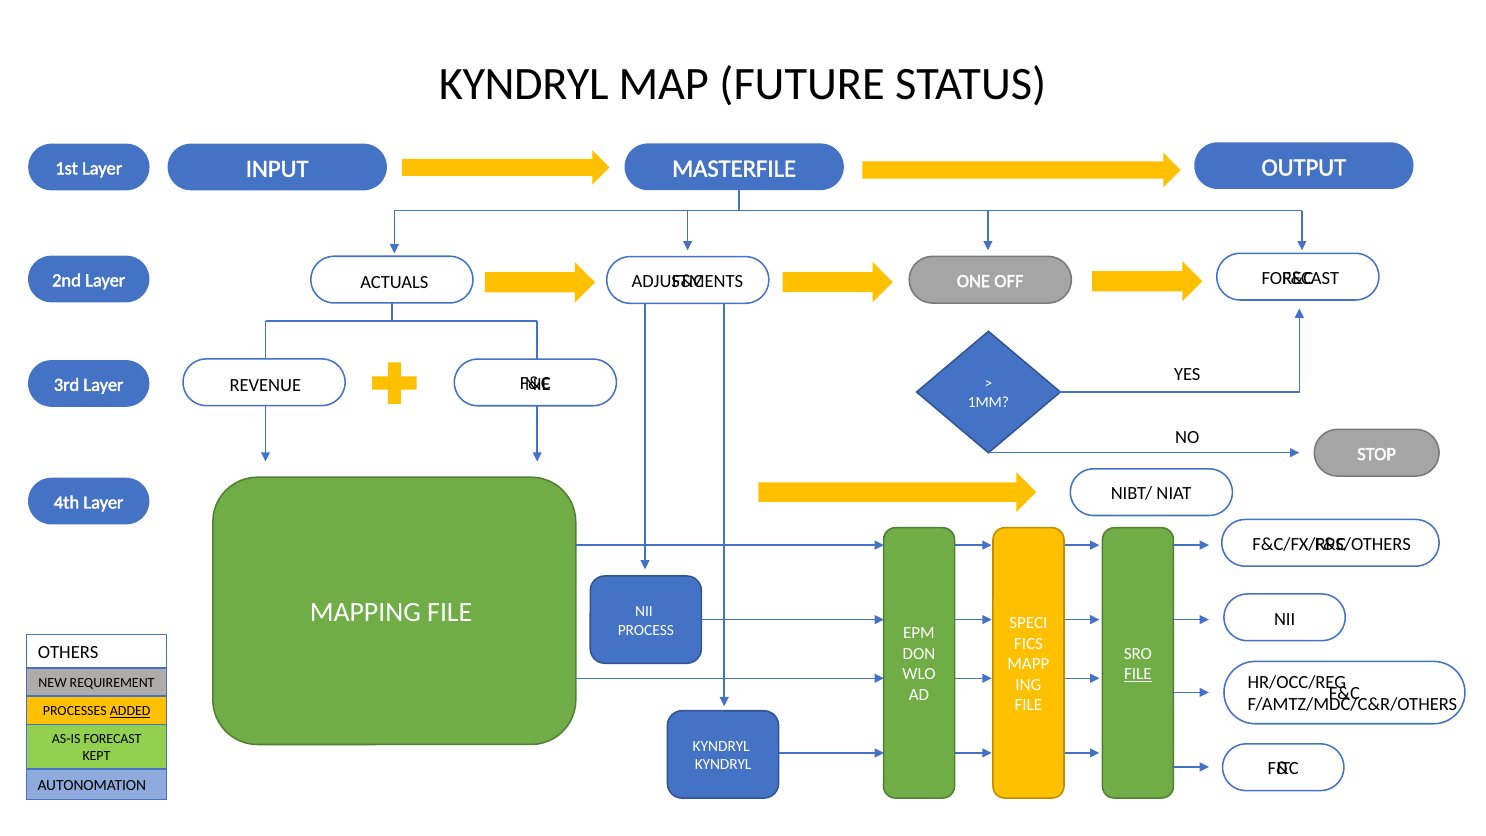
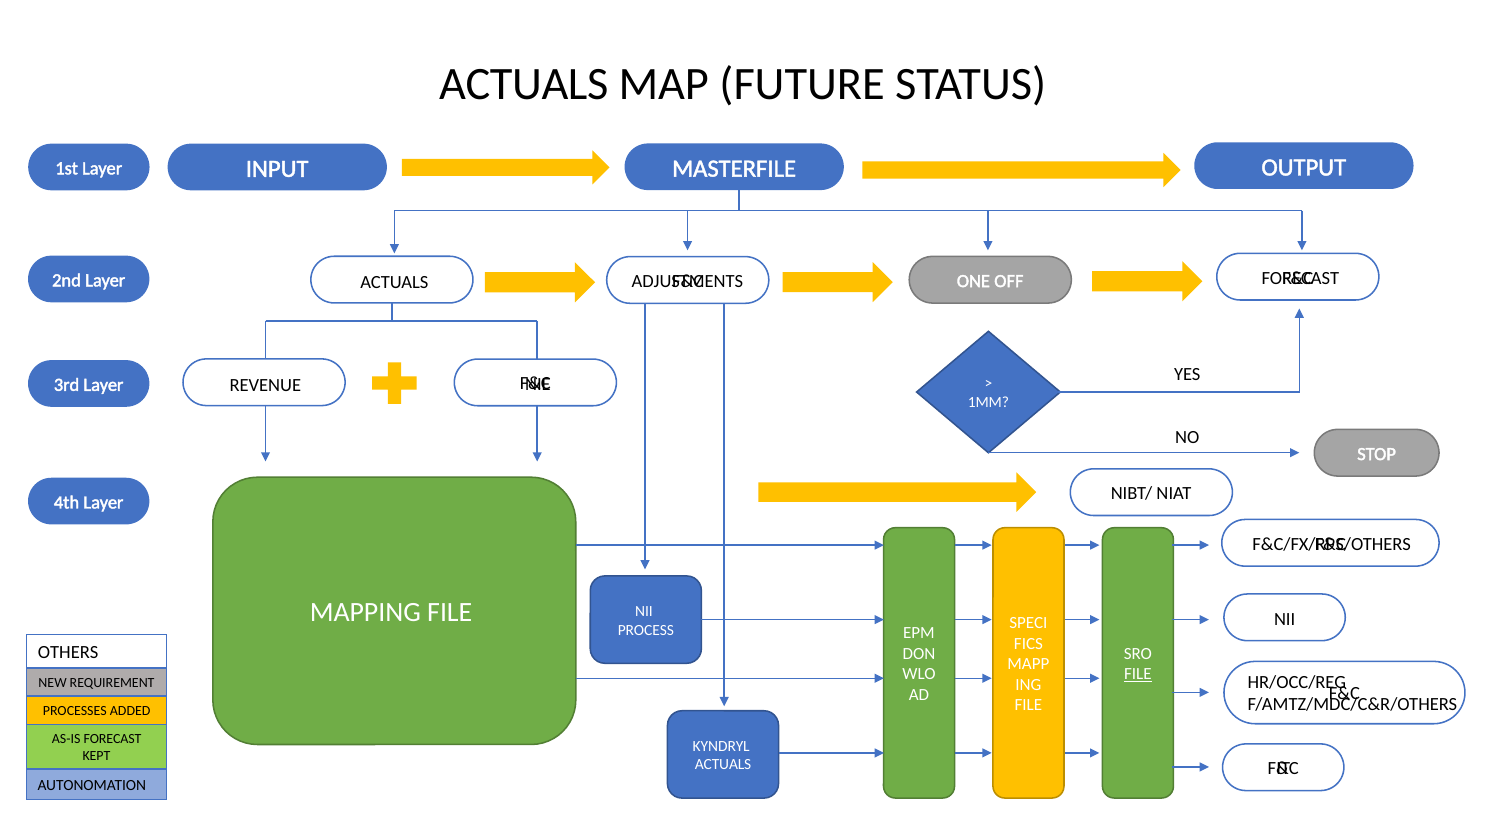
KYNDRYL at (524, 84): KYNDRYL -> ACTUALS
ADDED underline: present -> none
KYNDRYL at (723, 765): KYNDRYL -> ACTUALS
